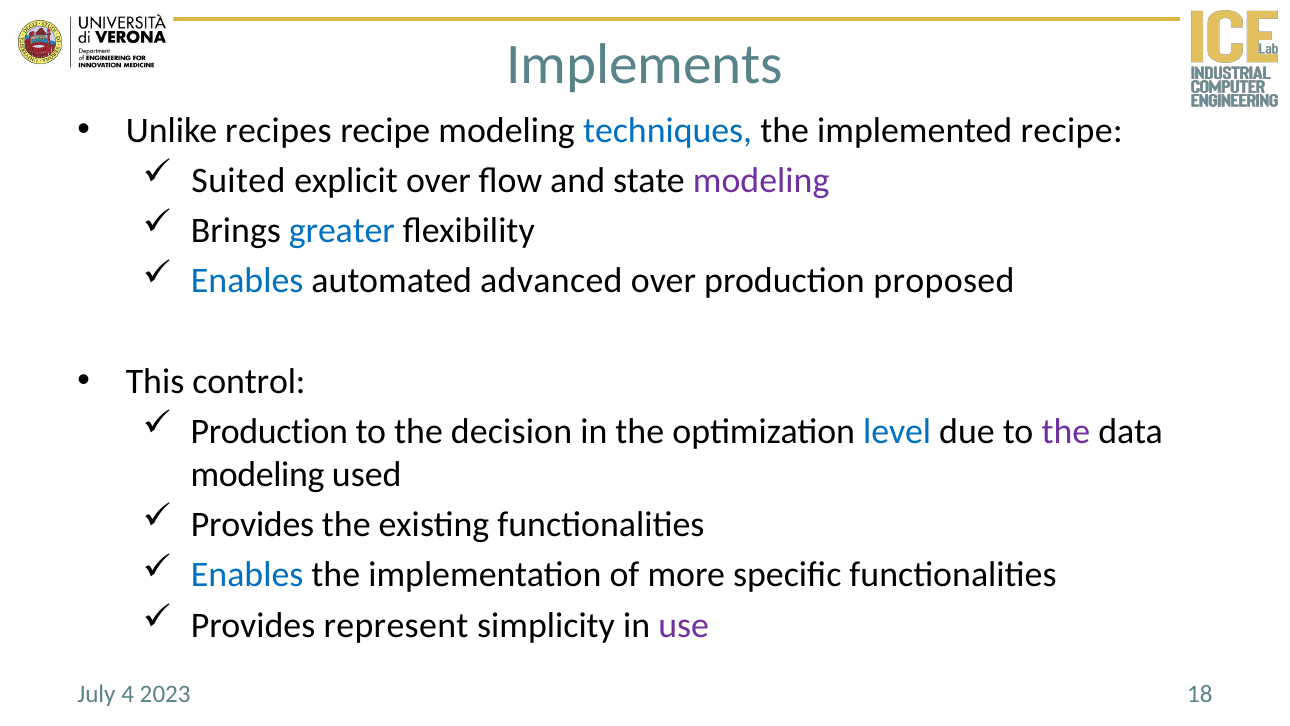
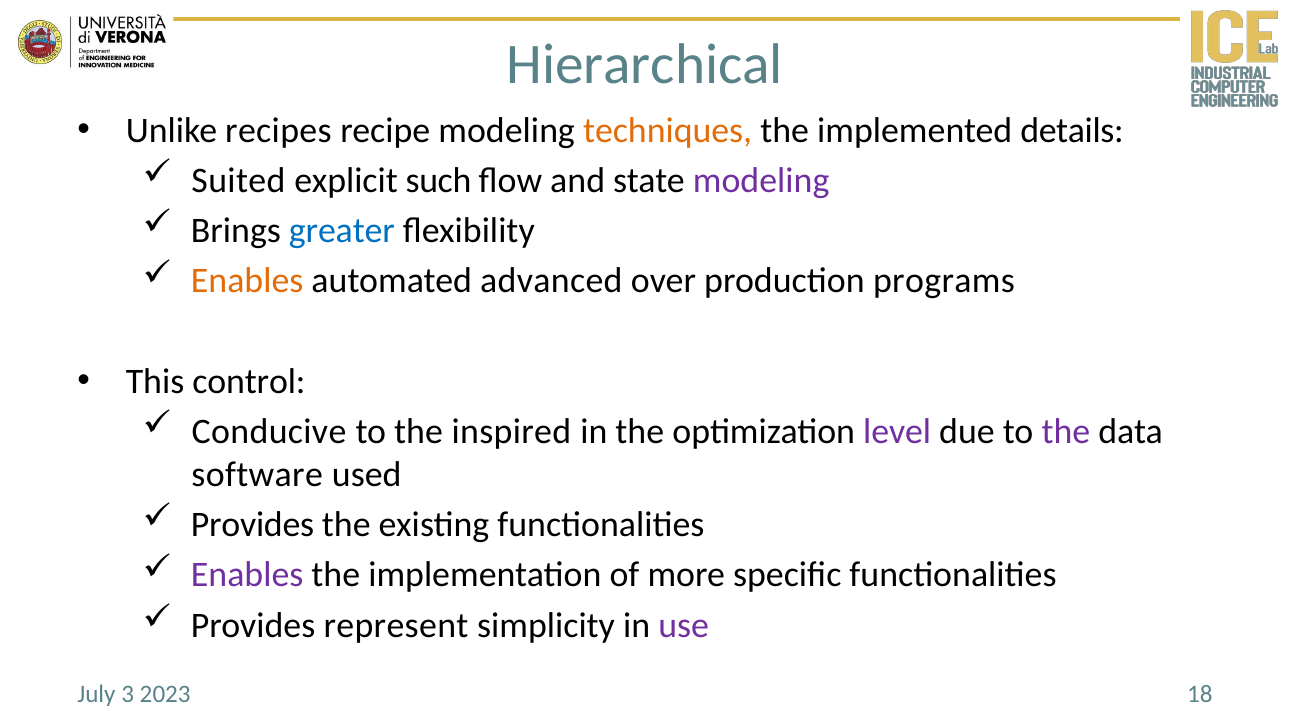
Implements: Implements -> Hierarchical
techniques colour: blue -> orange
implemented recipe: recipe -> details
explicit over: over -> such
Enables at (247, 281) colour: blue -> orange
proposed: proposed -> programs
Production at (269, 431): Production -> Conducive
decision: decision -> inspired
level colour: blue -> purple
modeling at (258, 474): modeling -> software
Enables at (247, 575) colour: blue -> purple
4: 4 -> 3
